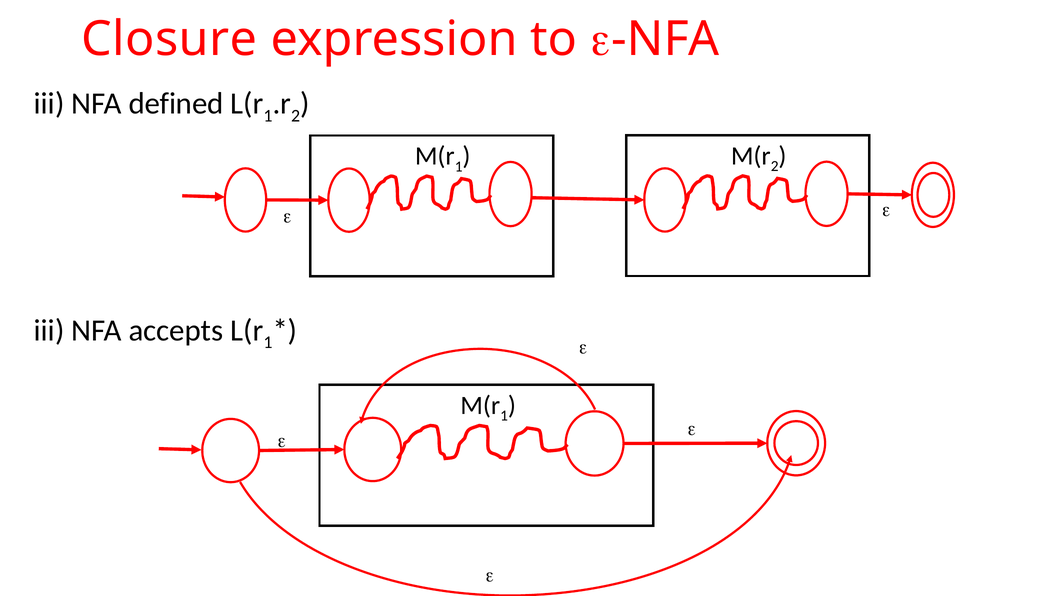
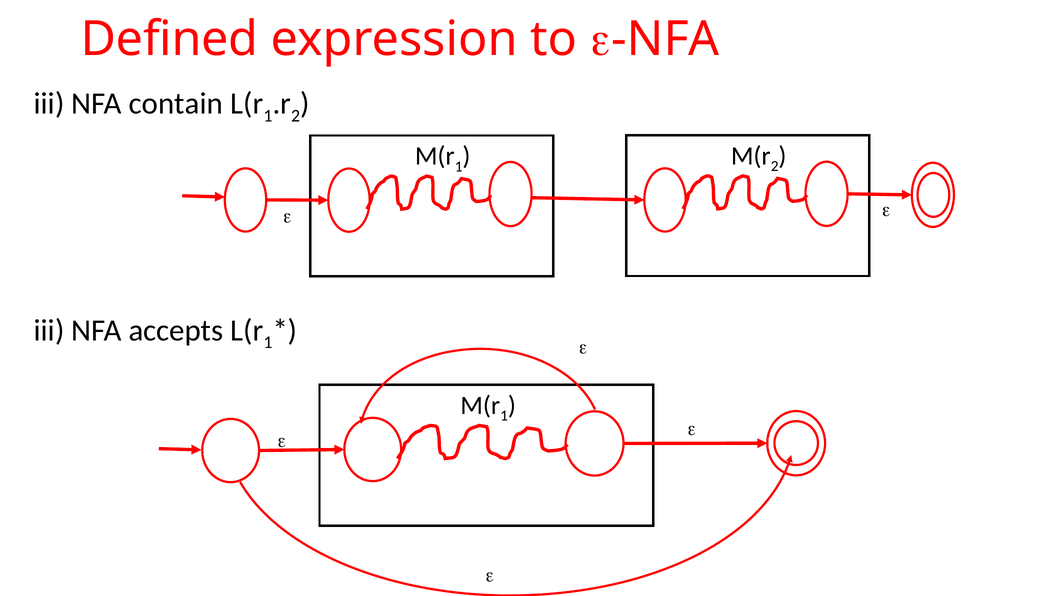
Closure: Closure -> Defined
defined: defined -> contain
